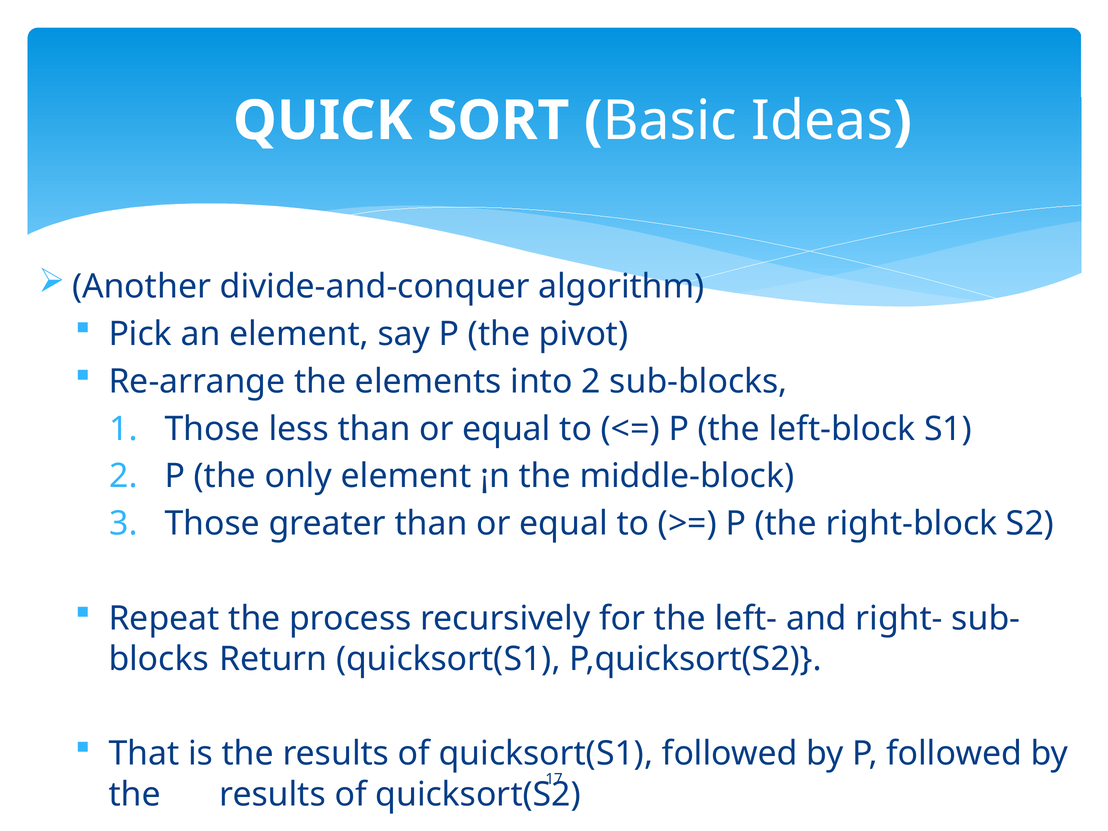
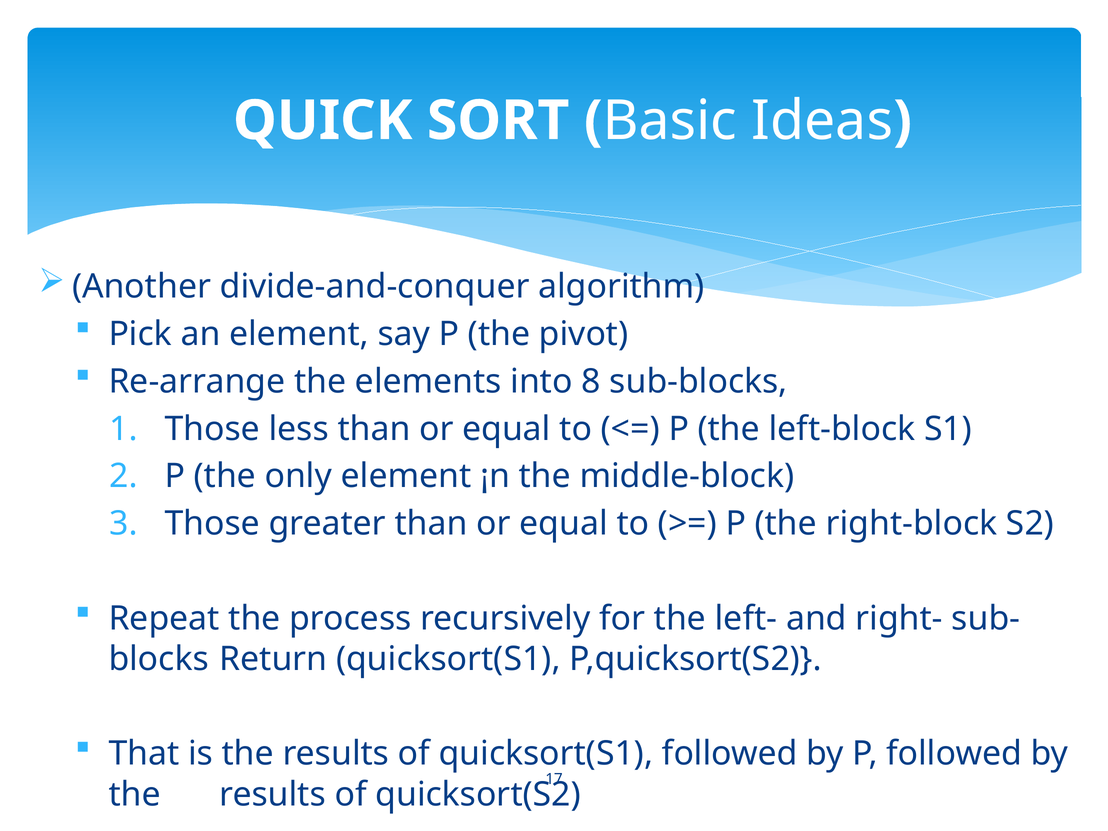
into 2: 2 -> 8
